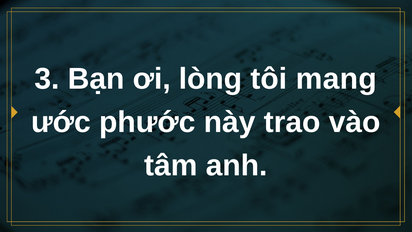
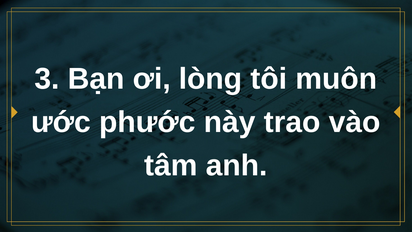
mang: mang -> muôn
